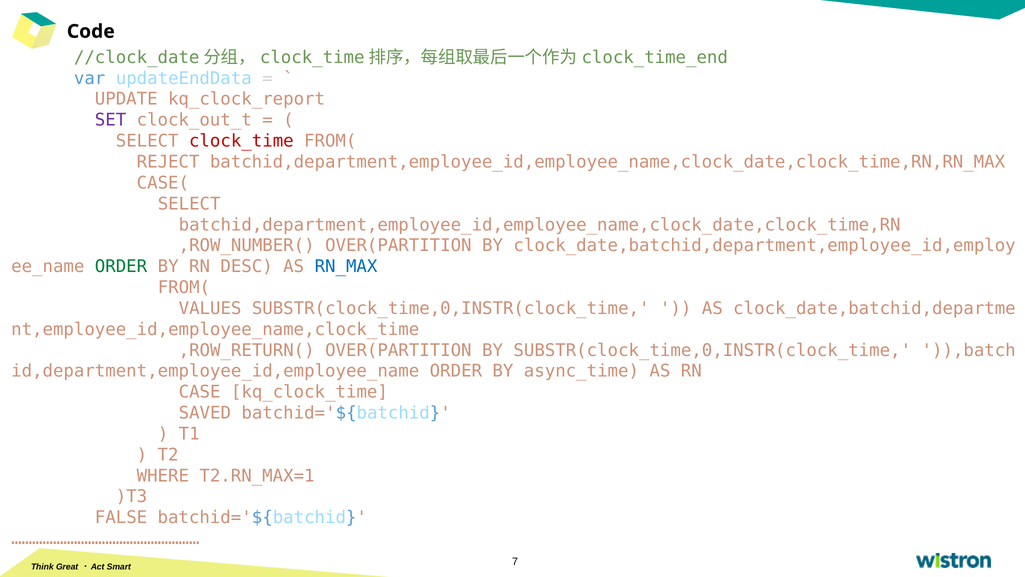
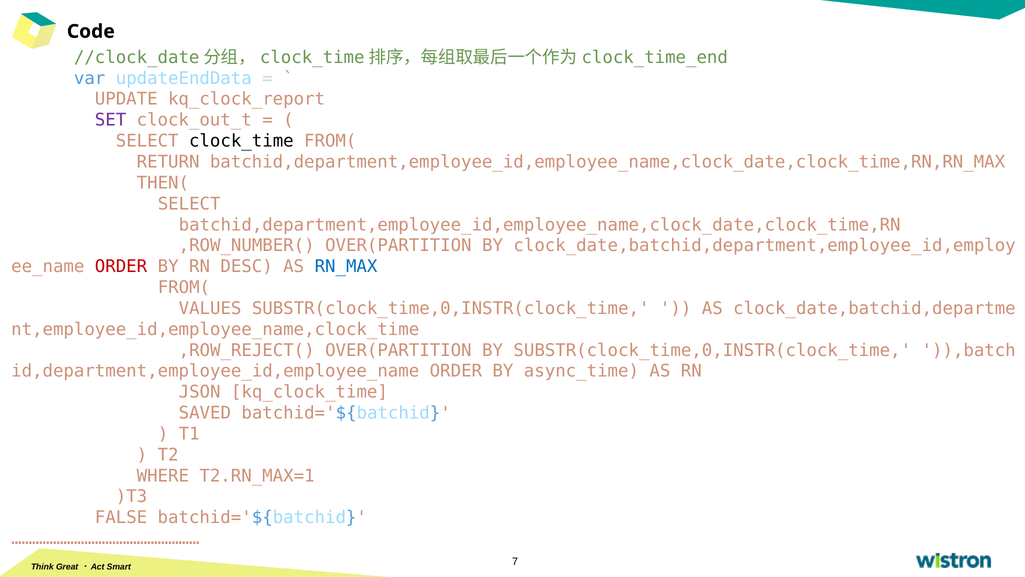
clock_time colour: red -> black
REJECT: REJECT -> RETURN
CASE(: CASE( -> THEN(
ORDER at (121, 266) colour: green -> red
,ROW_RETURN(: ,ROW_RETURN( -> ,ROW_REJECT(
CASE: CASE -> JSON
